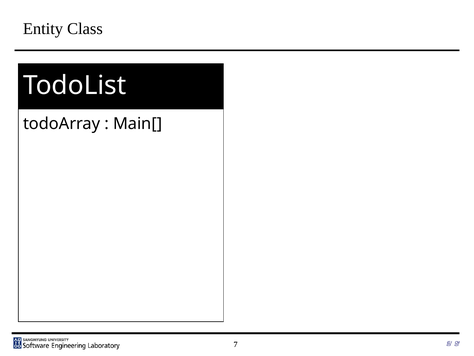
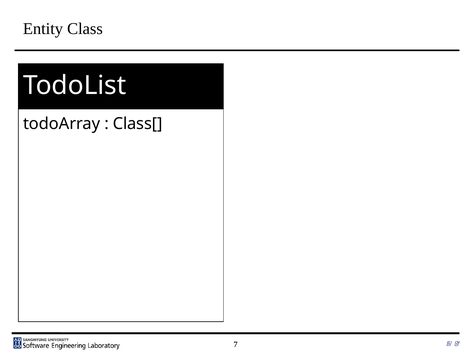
Main[: Main[ -> Class[
